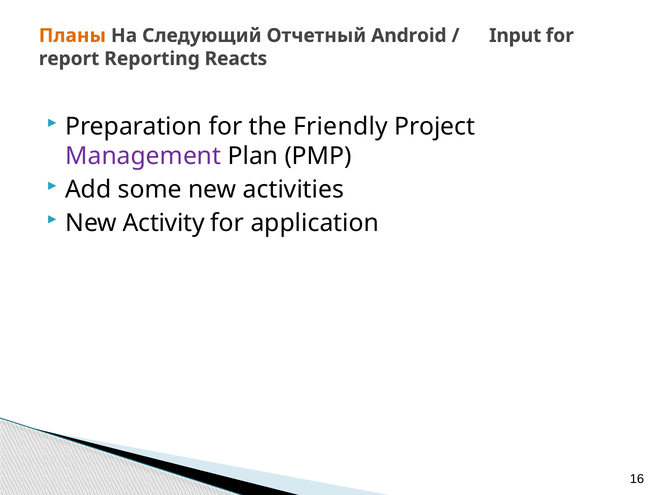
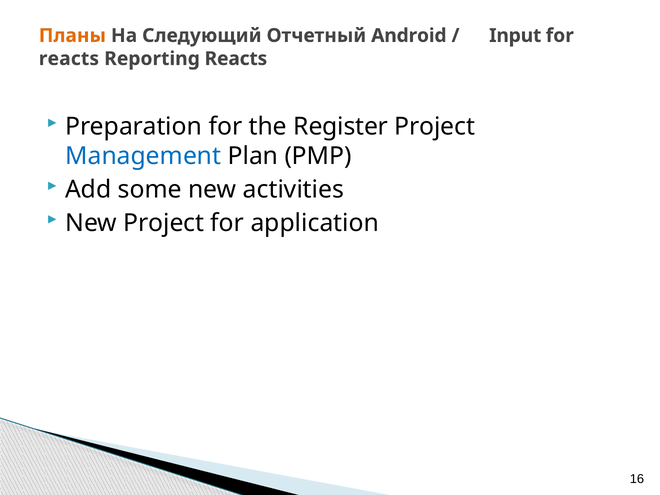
report at (69, 59): report -> reacts
Friendly: Friendly -> Register
Management colour: purple -> blue
New Activity: Activity -> Project
